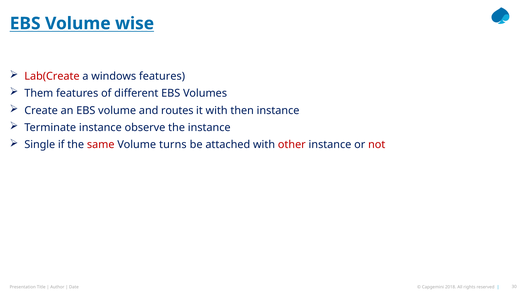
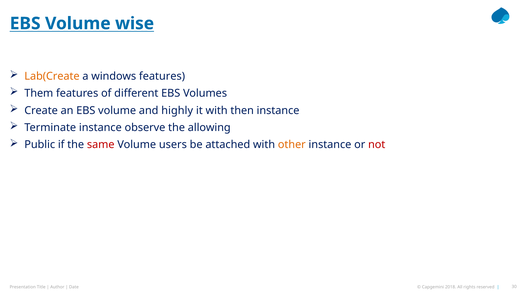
Lab(Create colour: red -> orange
routes: routes -> highly
the instance: instance -> allowing
Single: Single -> Public
turns: turns -> users
other colour: red -> orange
